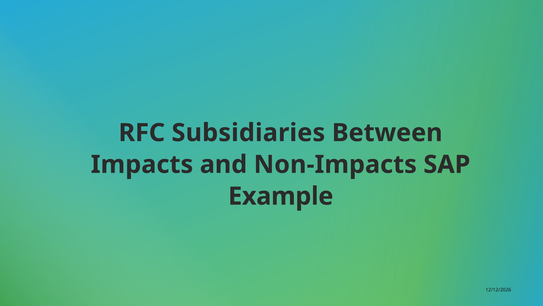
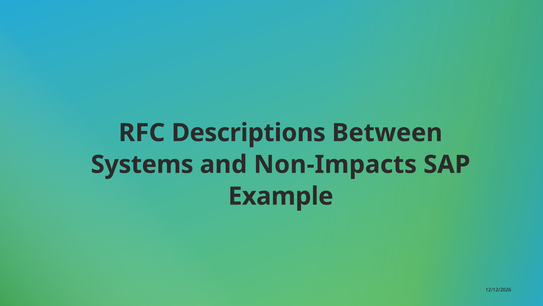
Subsidiaries: Subsidiaries -> Descriptions
Impacts: Impacts -> Systems
